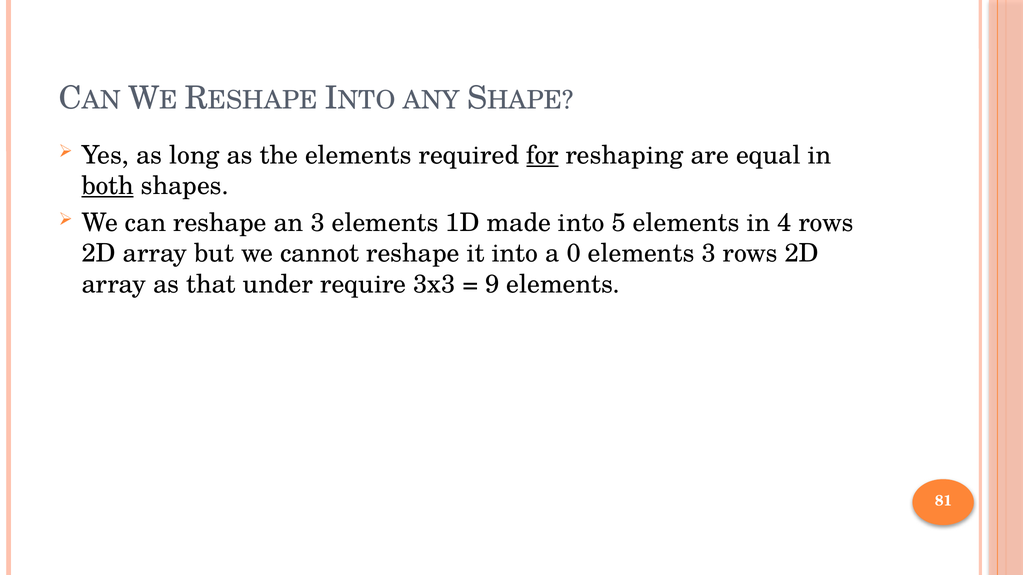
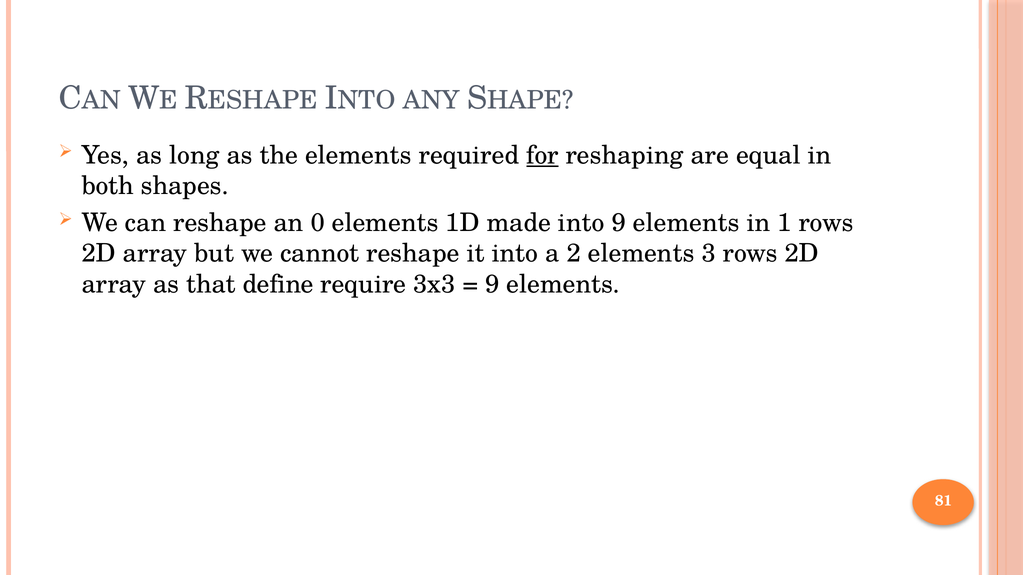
both underline: present -> none
an 3: 3 -> 0
into 5: 5 -> 9
4: 4 -> 1
0: 0 -> 2
under: under -> define
